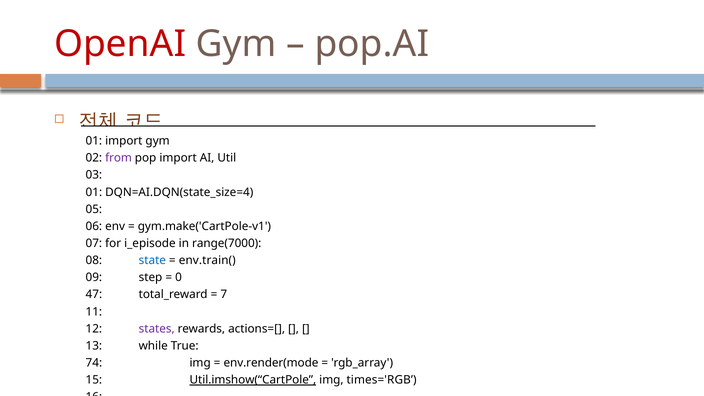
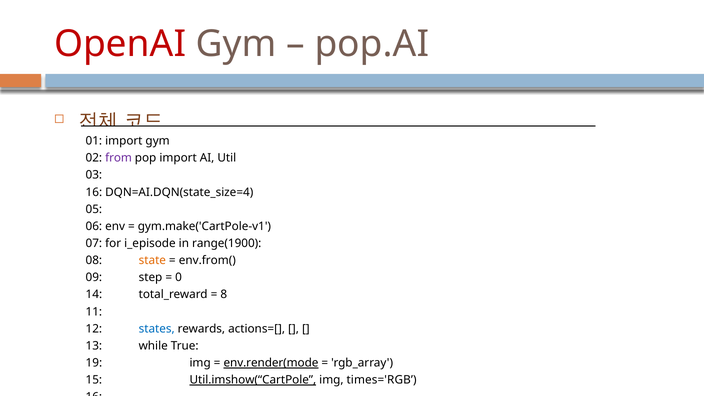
01 at (94, 192): 01 -> 16
range(7000: range(7000 -> range(1900
state colour: blue -> orange
env.train(: env.train( -> env.from(
47: 47 -> 14
7: 7 -> 8
states colour: purple -> blue
74: 74 -> 19
env.render(mode underline: none -> present
